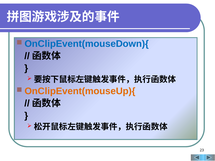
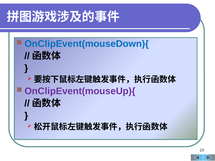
OnClipEvent(mouseUp){ colour: orange -> purple
